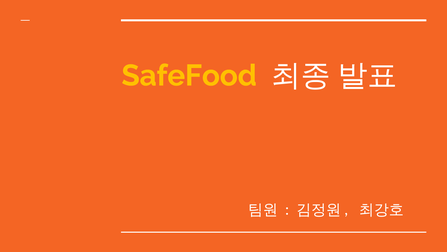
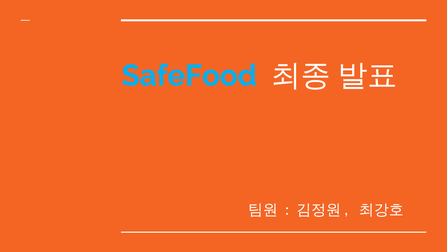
SafeFood colour: yellow -> light blue
